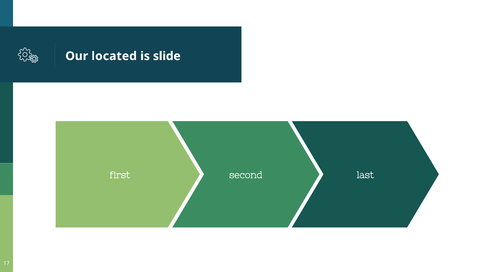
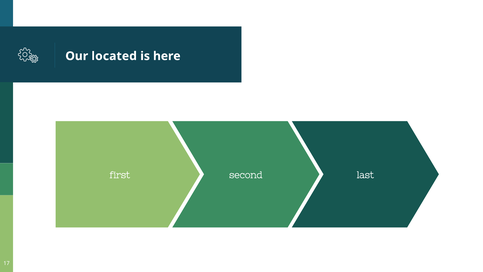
slide: slide -> here
